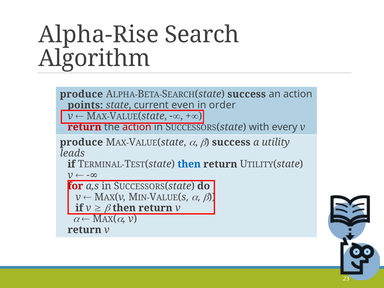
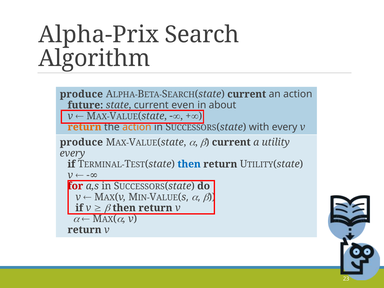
Alpha-Rise: Alpha-Rise -> Alpha-Prix
success at (247, 94): success -> current
points: points -> future
order: order -> about
return at (85, 127) colour: red -> orange
action at (137, 127) colour: red -> orange
success at (231, 142): success -> current
leads at (72, 153): leads -> every
